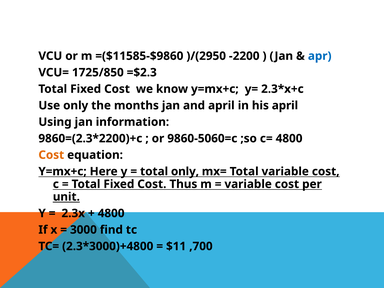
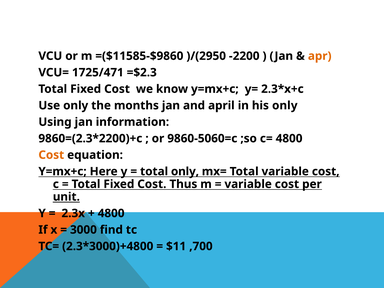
apr colour: blue -> orange
1725/850: 1725/850 -> 1725/471
his april: april -> only
